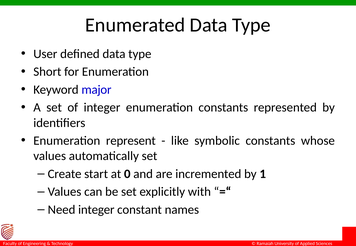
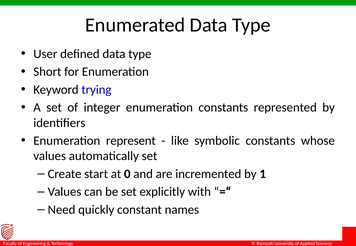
major: major -> trying
Need integer: integer -> quickly
